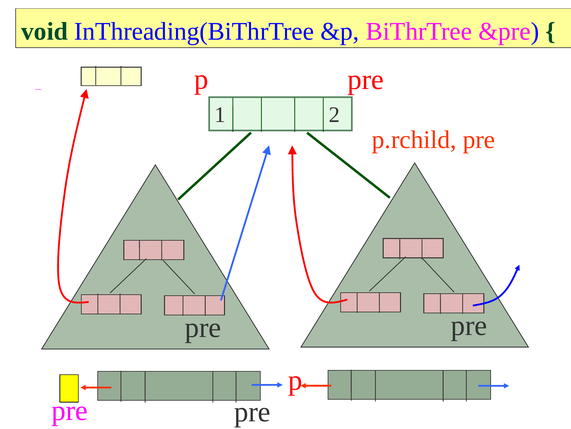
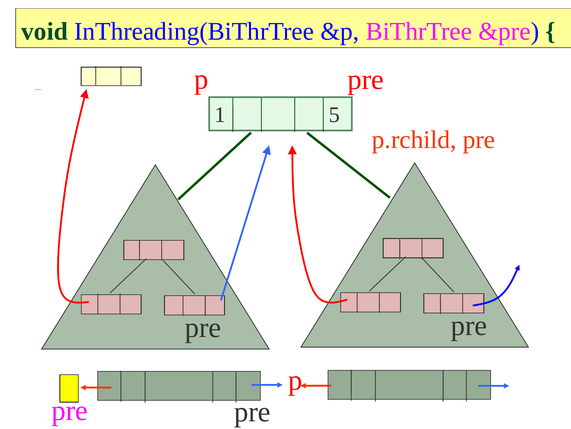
2: 2 -> 5
